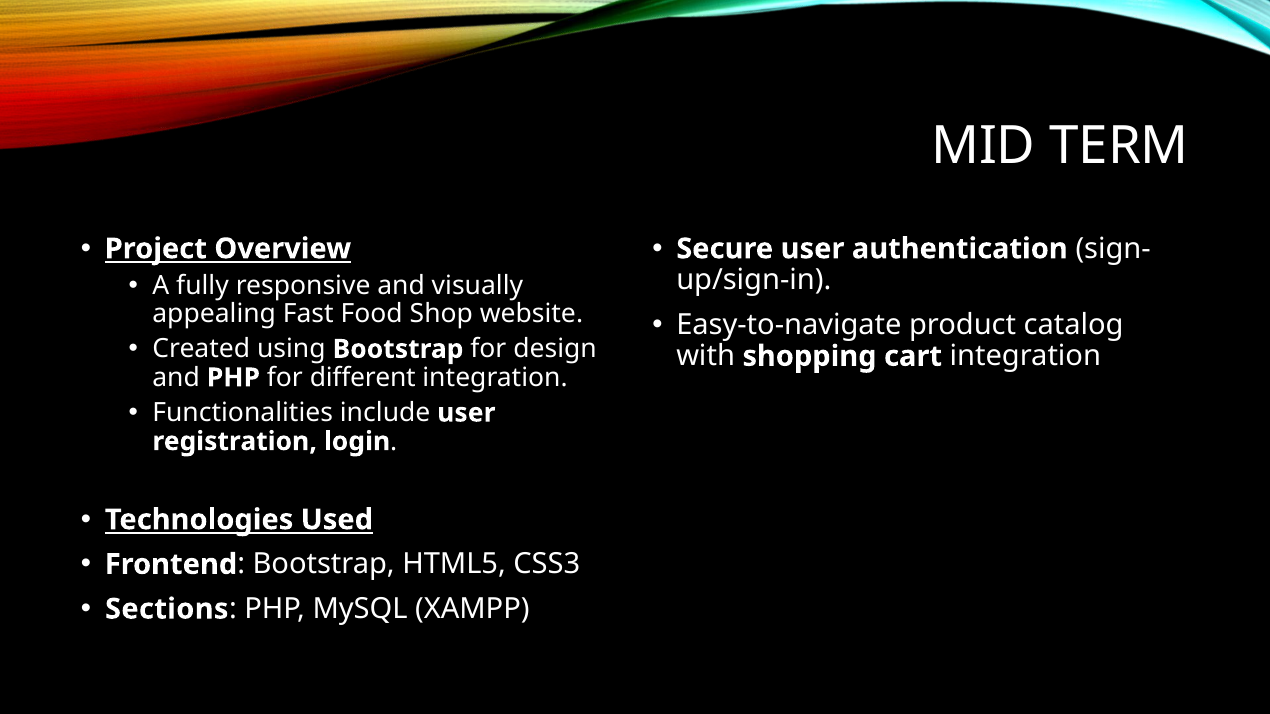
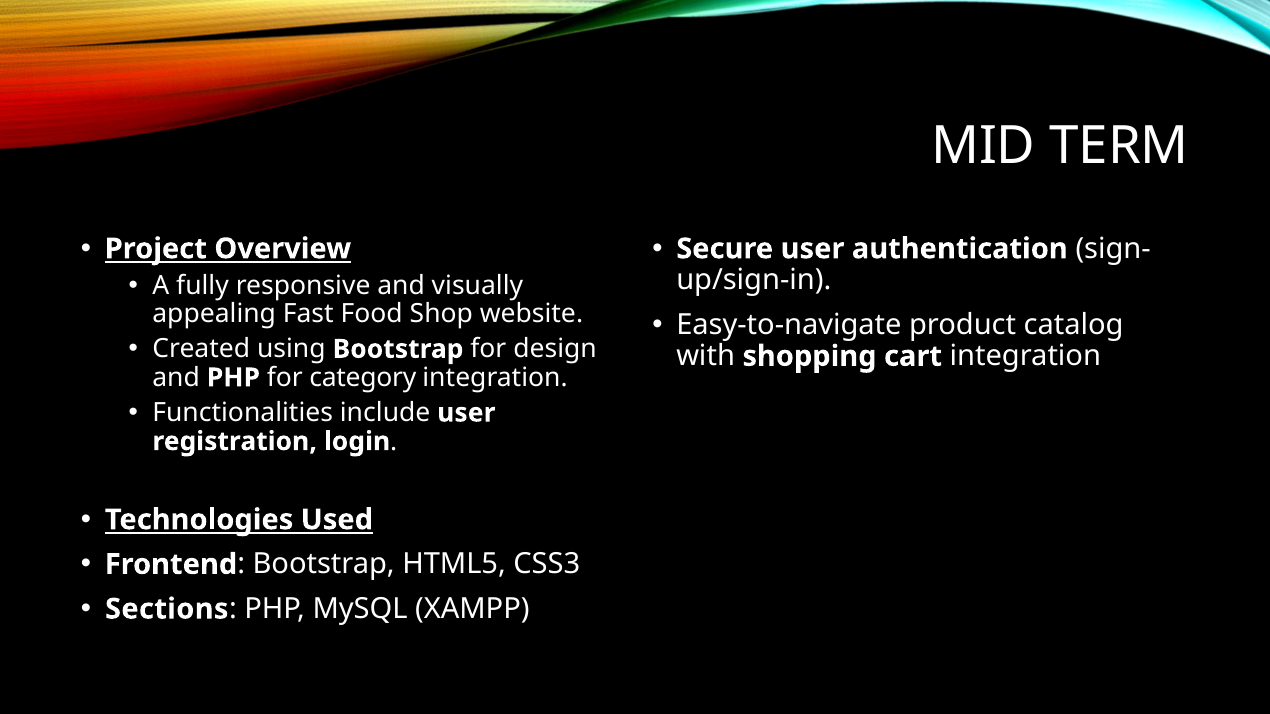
different: different -> category
